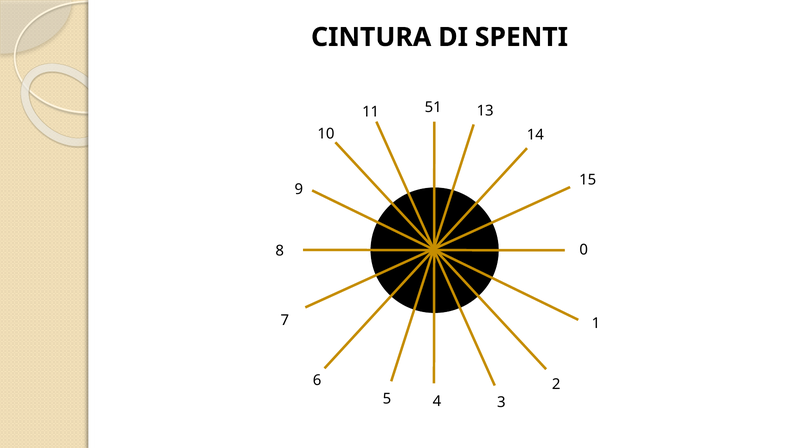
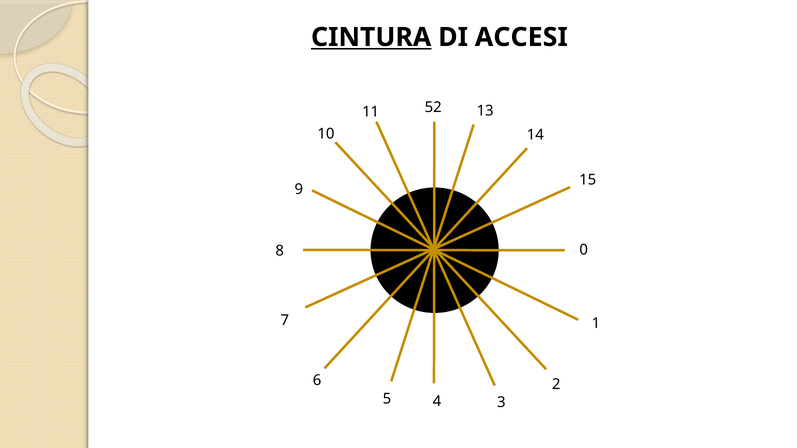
CINTURA underline: none -> present
SPENTI: SPENTI -> ACCESI
51: 51 -> 52
